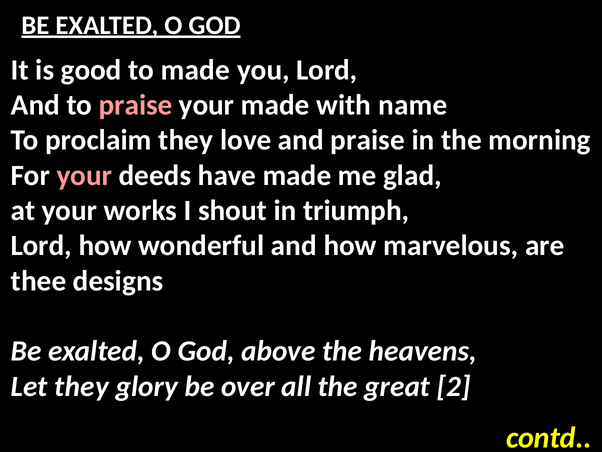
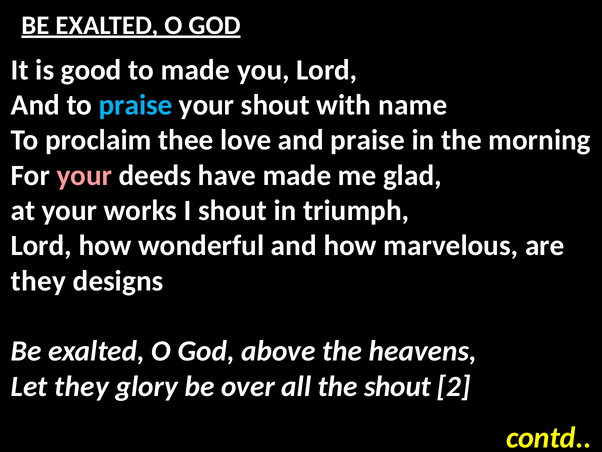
praise at (136, 105) colour: pink -> light blue
your made: made -> shout
proclaim they: they -> thee
thee at (39, 281): thee -> they
the great: great -> shout
